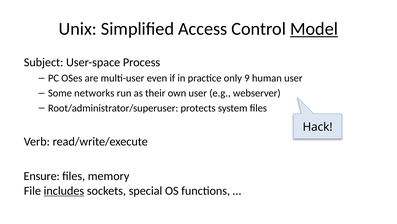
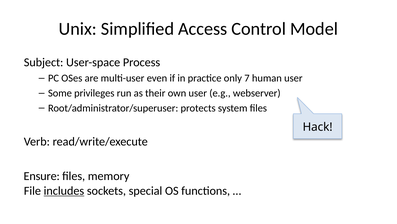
Model underline: present -> none
9: 9 -> 7
networks: networks -> privileges
